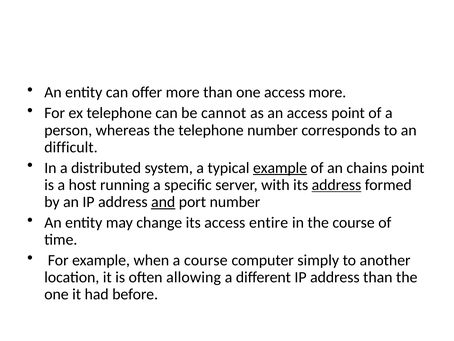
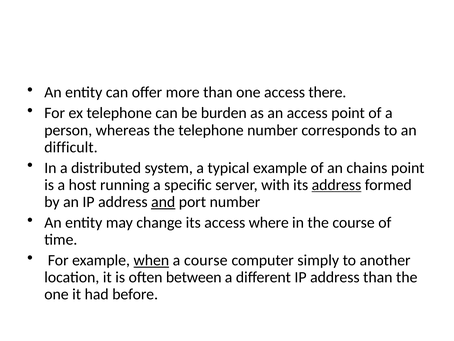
access more: more -> there
cannot: cannot -> burden
example at (280, 168) underline: present -> none
entire: entire -> where
when underline: none -> present
allowing: allowing -> between
